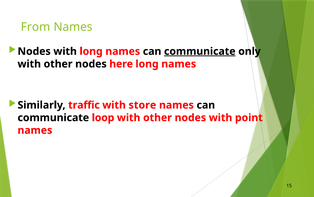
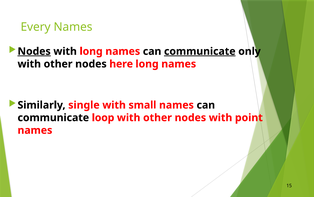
From: From -> Every
Nodes at (34, 51) underline: none -> present
traffic: traffic -> single
store: store -> small
